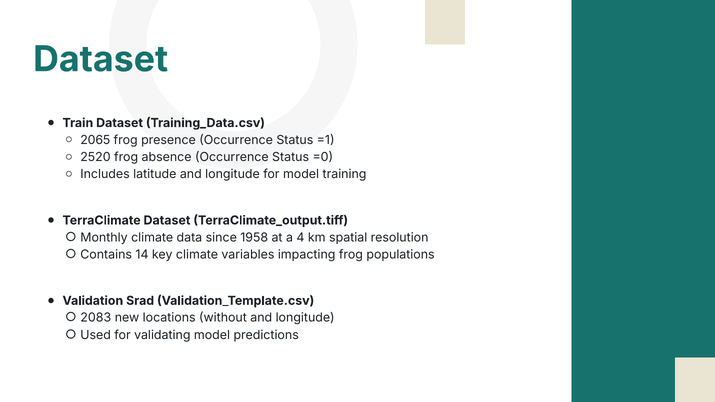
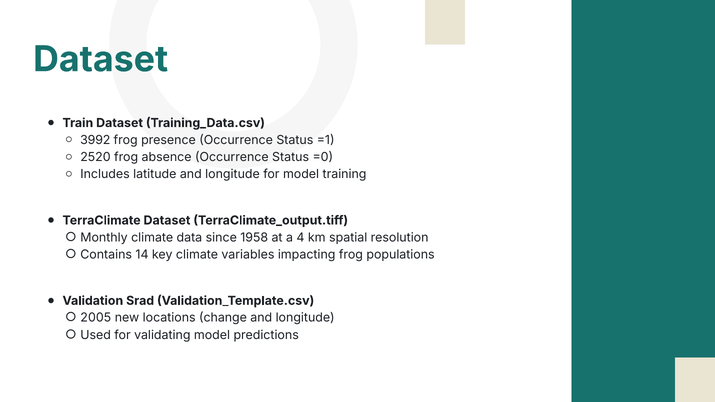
2065: 2065 -> 3992
2083: 2083 -> 2005
without: without -> change
